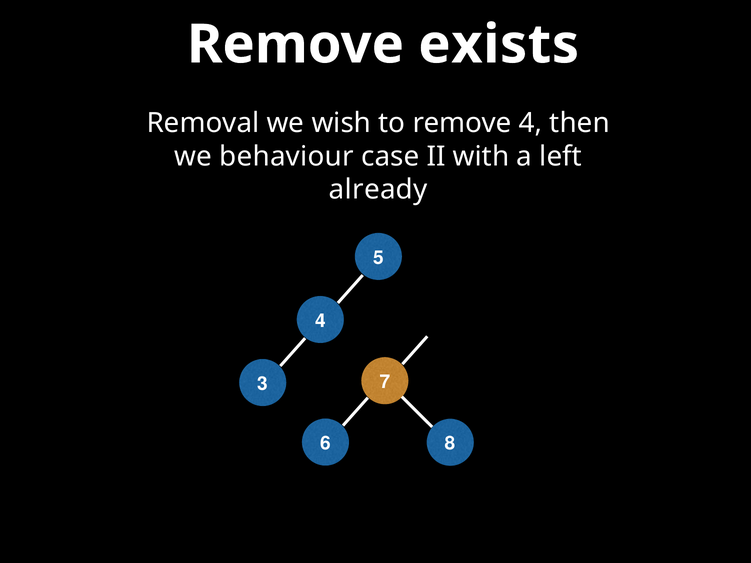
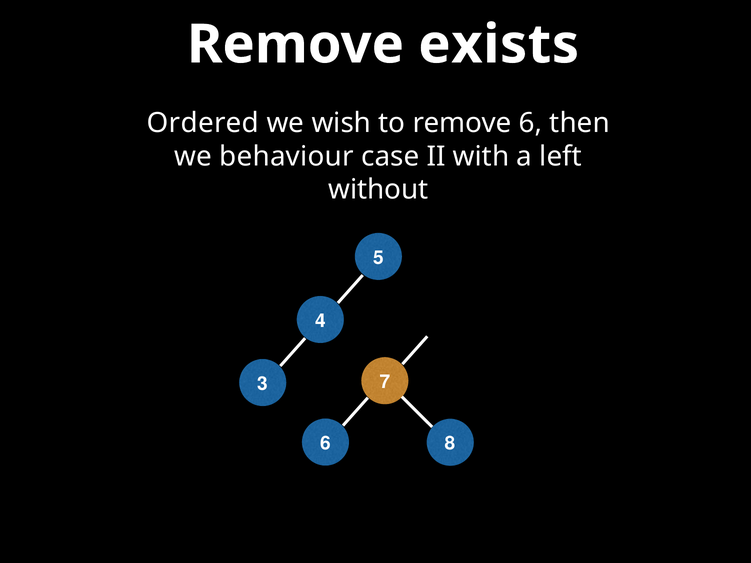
Removal: Removal -> Ordered
remove 4: 4 -> 6
already: already -> without
